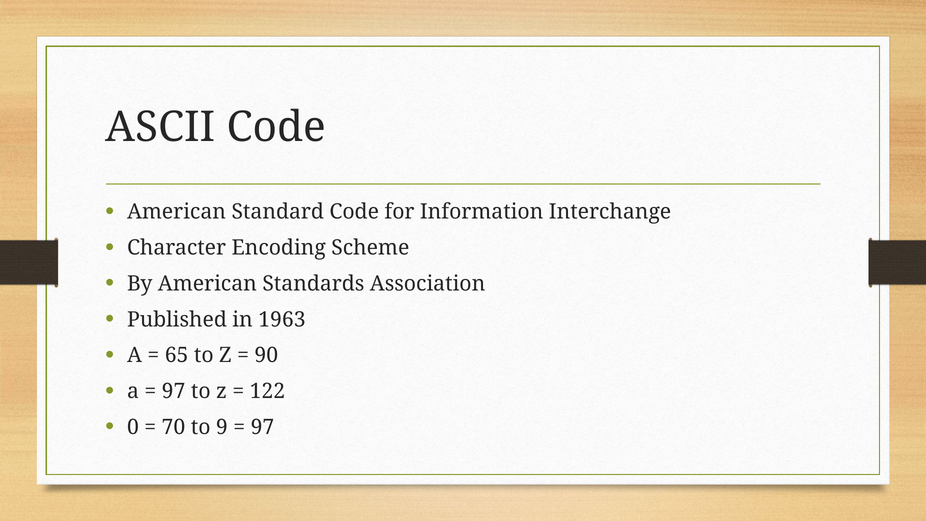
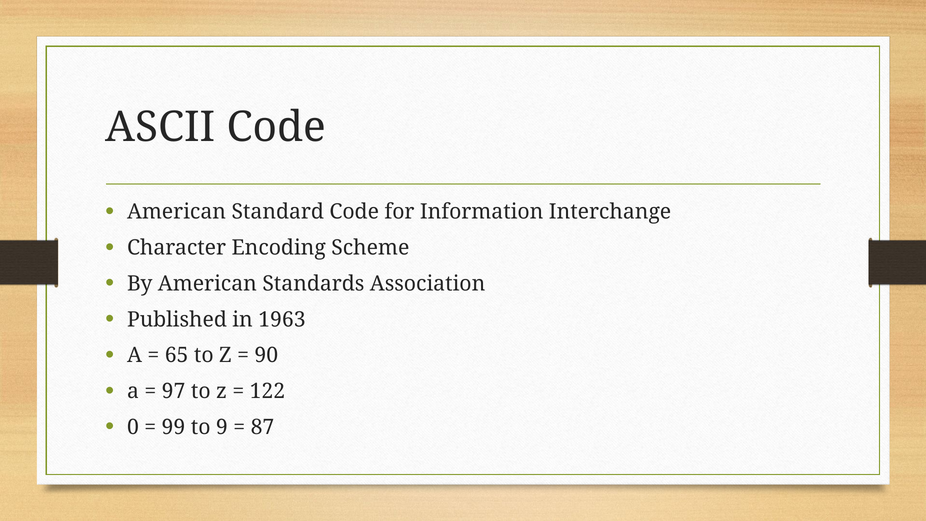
70: 70 -> 99
97 at (262, 427): 97 -> 87
